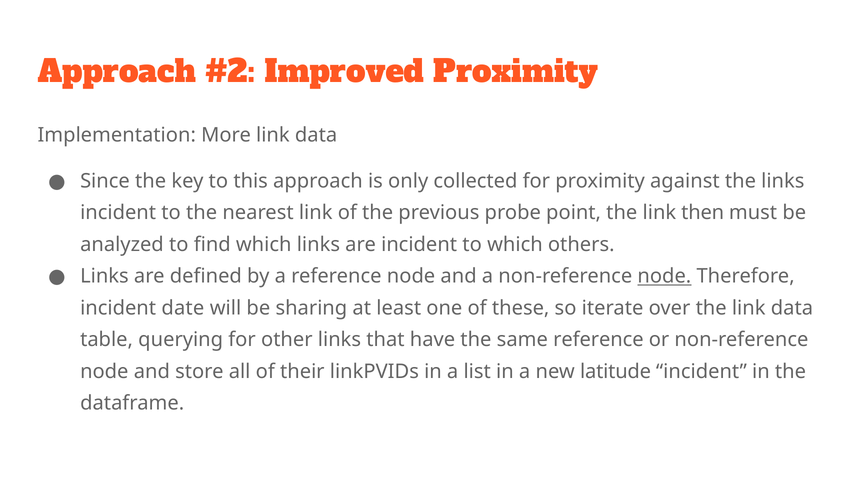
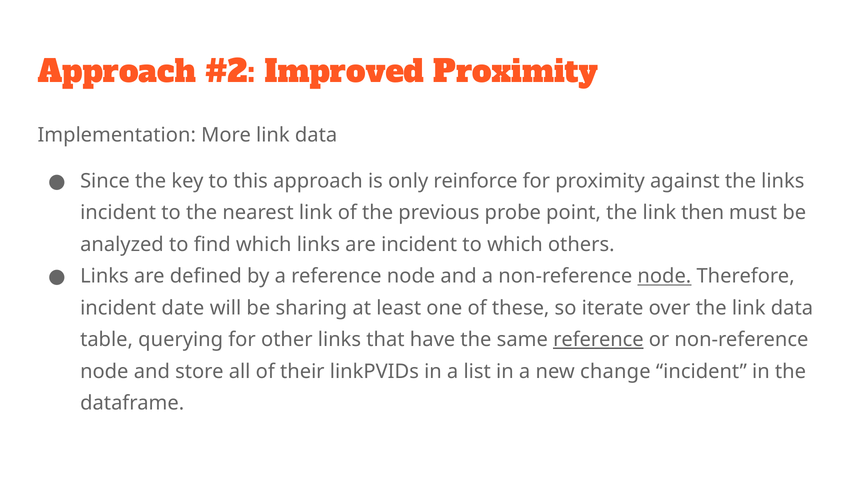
collected: collected -> reinforce
reference at (598, 339) underline: none -> present
latitude: latitude -> change
